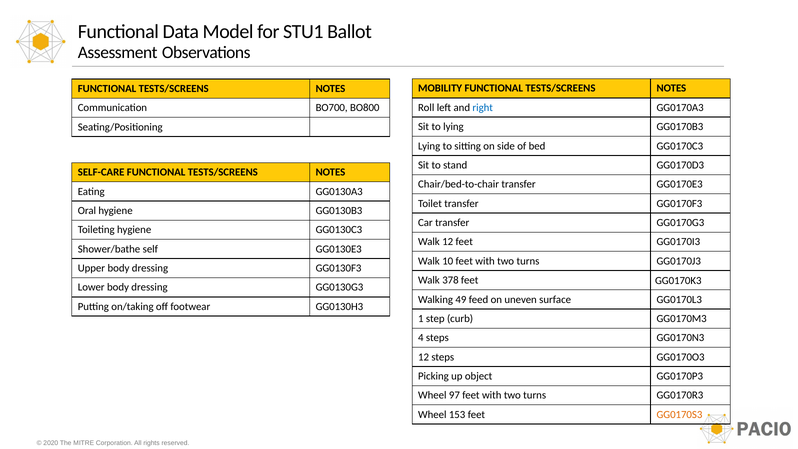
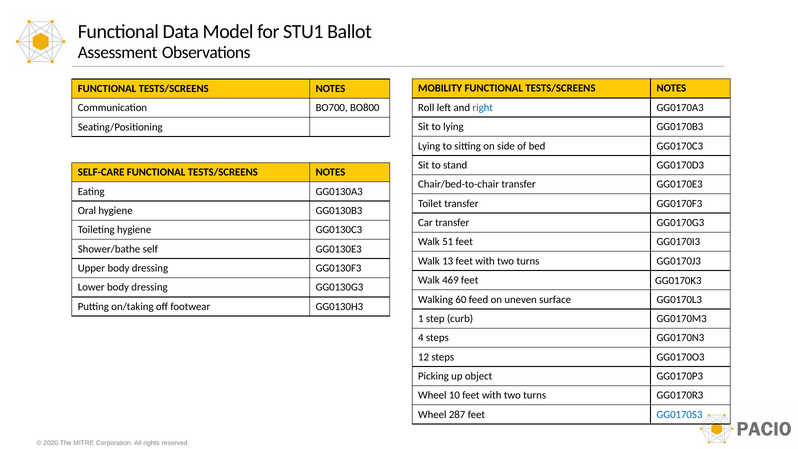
Walk 12: 12 -> 51
10: 10 -> 13
378: 378 -> 469
49: 49 -> 60
97: 97 -> 10
153: 153 -> 287
GG0170S3 colour: orange -> blue
